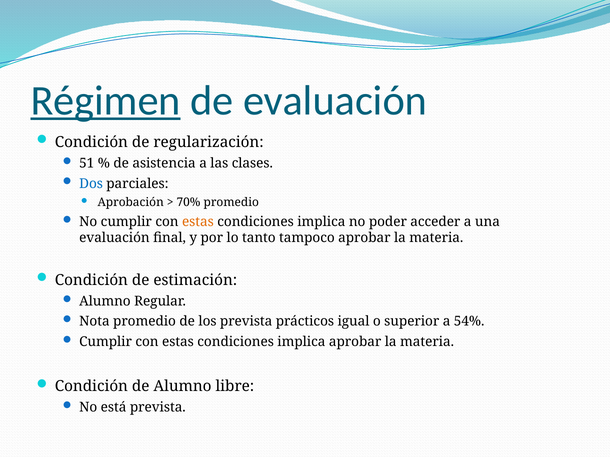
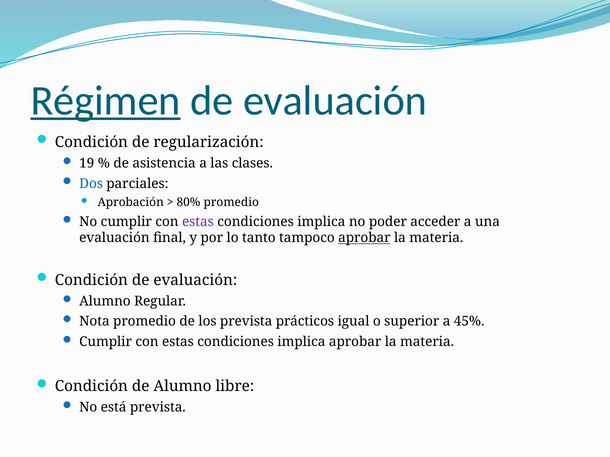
51: 51 -> 19
70%: 70% -> 80%
estas at (198, 222) colour: orange -> purple
aprobar at (364, 238) underline: none -> present
Condición de estimación: estimación -> evaluación
54%: 54% -> 45%
